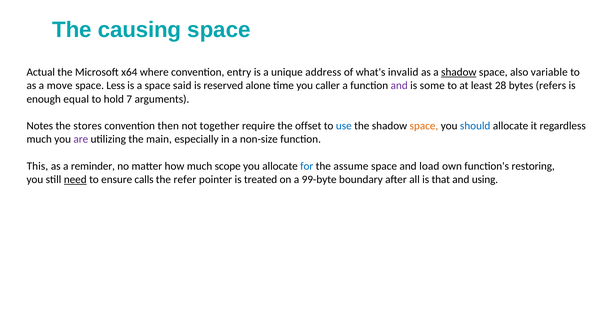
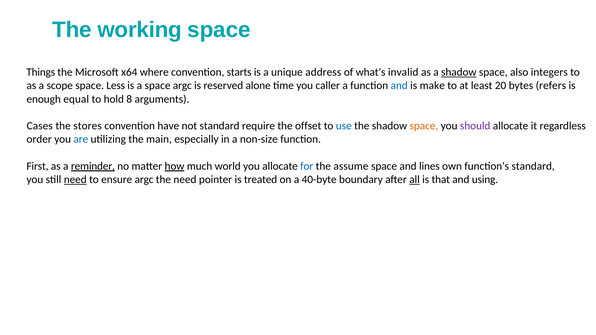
causing: causing -> working
Actual: Actual -> Things
entry: entry -> starts
variable: variable -> integers
move: move -> scope
space said: said -> argc
and at (399, 86) colour: purple -> blue
some: some -> make
28: 28 -> 20
7: 7 -> 8
Notes: Notes -> Cases
then: then -> have
not together: together -> standard
should colour: blue -> purple
much at (39, 139): much -> order
are colour: purple -> blue
This: This -> First
reminder underline: none -> present
how underline: none -> present
scope: scope -> world
load: load -> lines
function's restoring: restoring -> standard
ensure calls: calls -> argc
the refer: refer -> need
99-byte: 99-byte -> 40-byte
all underline: none -> present
